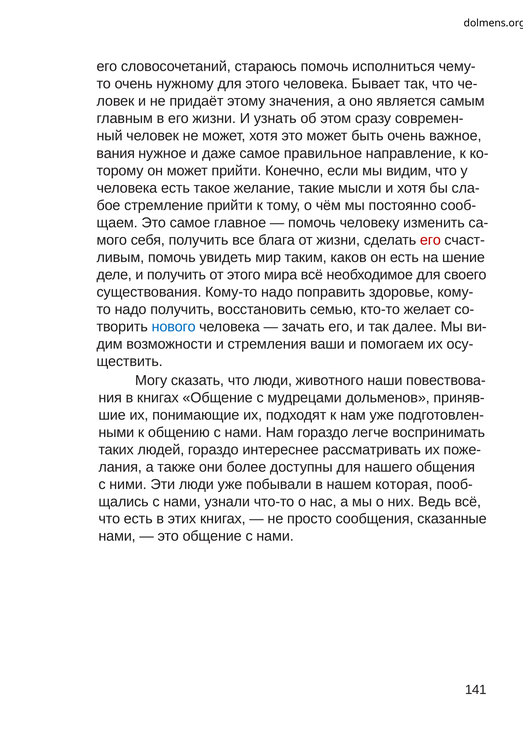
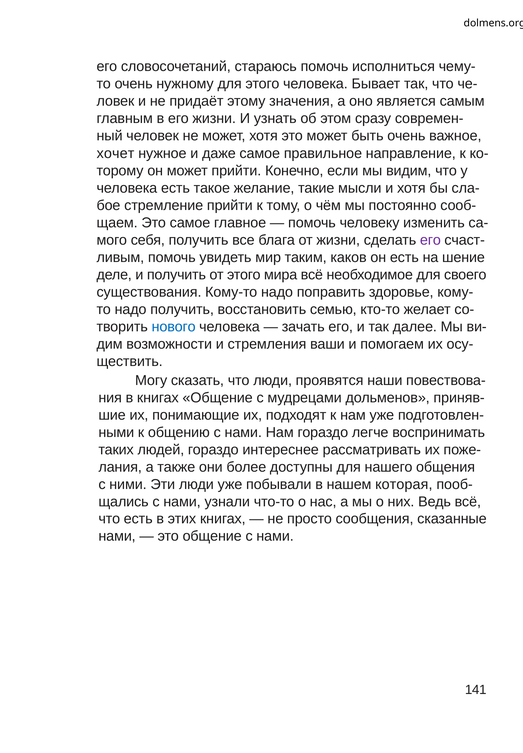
вания: вания -> хочет
его at (430, 240) colour: red -> purple
животного: животного -> проявятся
